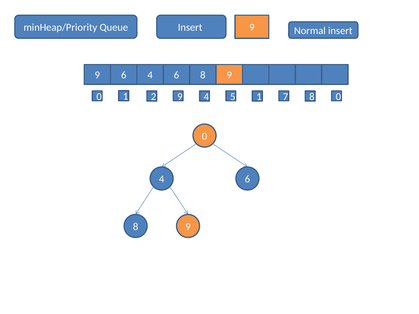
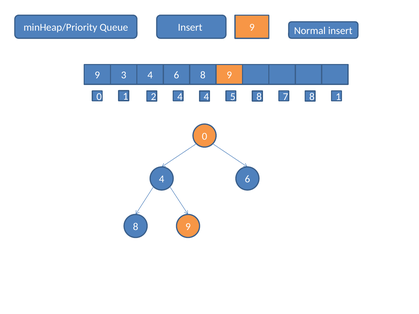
6 at (124, 75): 6 -> 3
2 9: 9 -> 4
5 1: 1 -> 8
8 0: 0 -> 1
